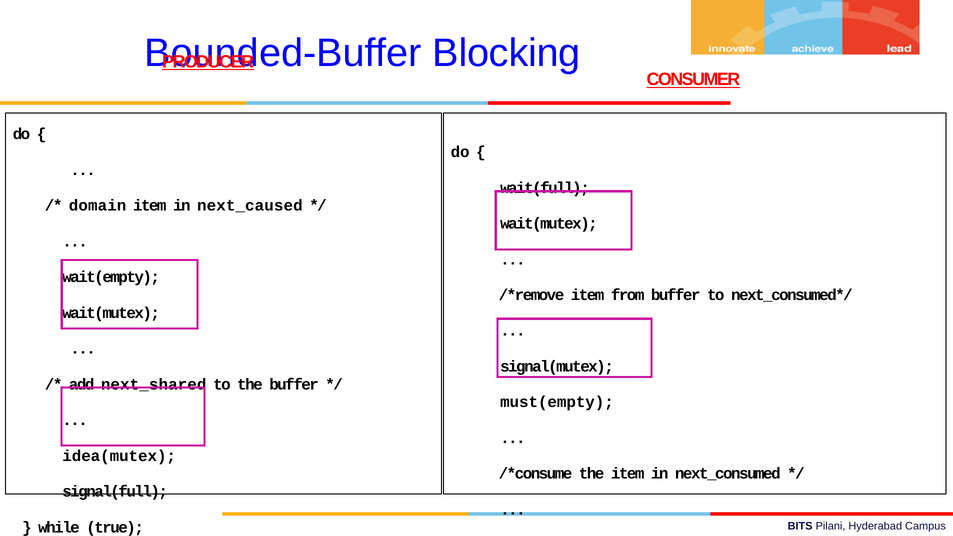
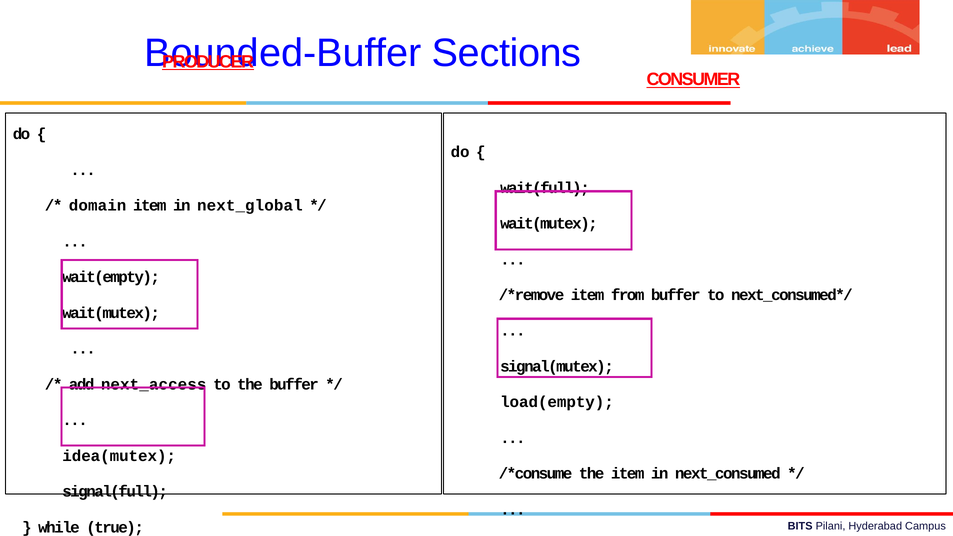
Blocking: Blocking -> Sections
next_caused: next_caused -> next_global
next_shared: next_shared -> next_access
must(empty: must(empty -> load(empty
